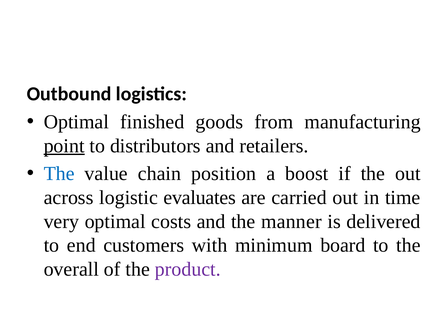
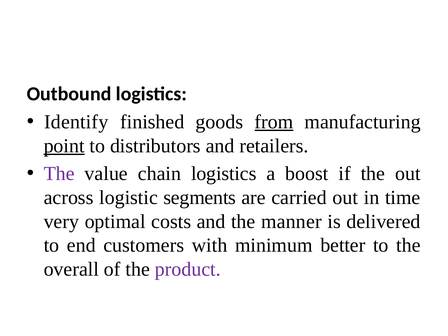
Optimal at (76, 122): Optimal -> Identify
from underline: none -> present
The at (59, 174) colour: blue -> purple
chain position: position -> logistics
evaluates: evaluates -> segments
board: board -> better
